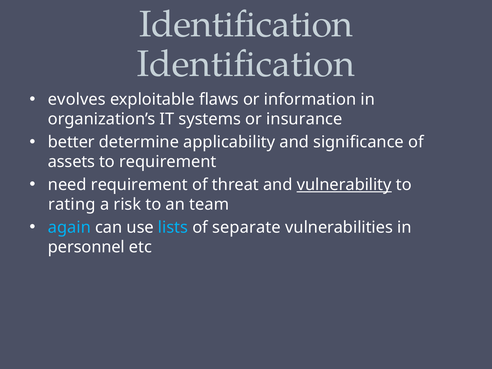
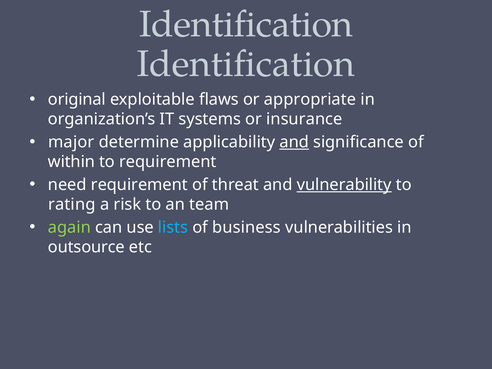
evolves: evolves -> original
information: information -> appropriate
better: better -> major
and at (294, 142) underline: none -> present
assets: assets -> within
again colour: light blue -> light green
separate: separate -> business
personnel: personnel -> outsource
